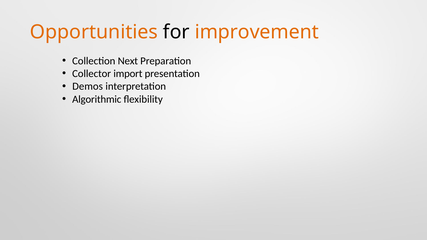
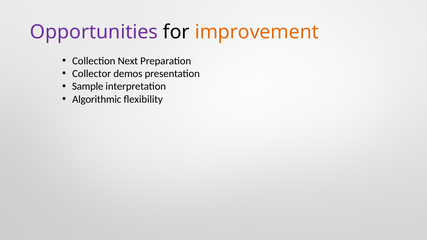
Opportunities colour: orange -> purple
import: import -> demos
Demos: Demos -> Sample
